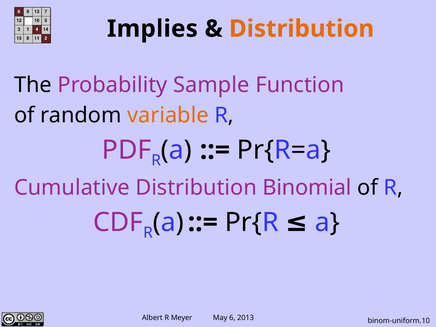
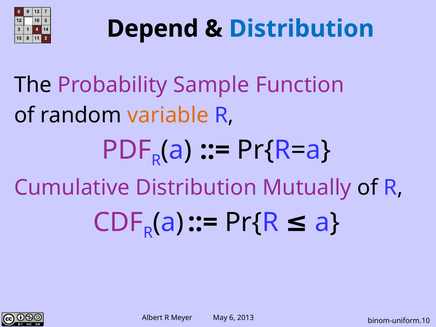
Implies: Implies -> Depend
Distribution at (302, 29) colour: orange -> blue
Binomial: Binomial -> Mutually
